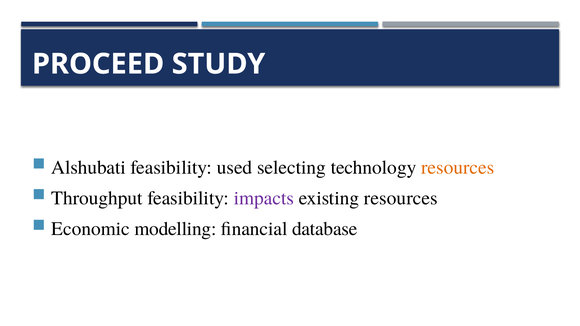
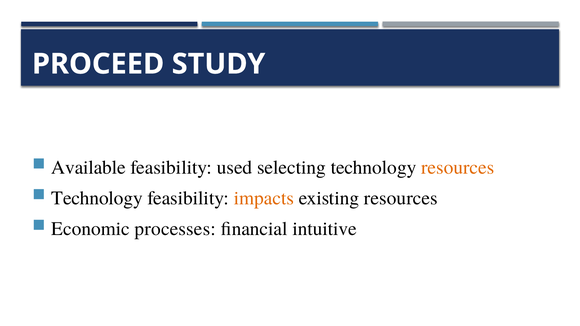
Alshubati: Alshubati -> Available
Throughput at (97, 198): Throughput -> Technology
impacts colour: purple -> orange
modelling: modelling -> processes
database: database -> intuitive
